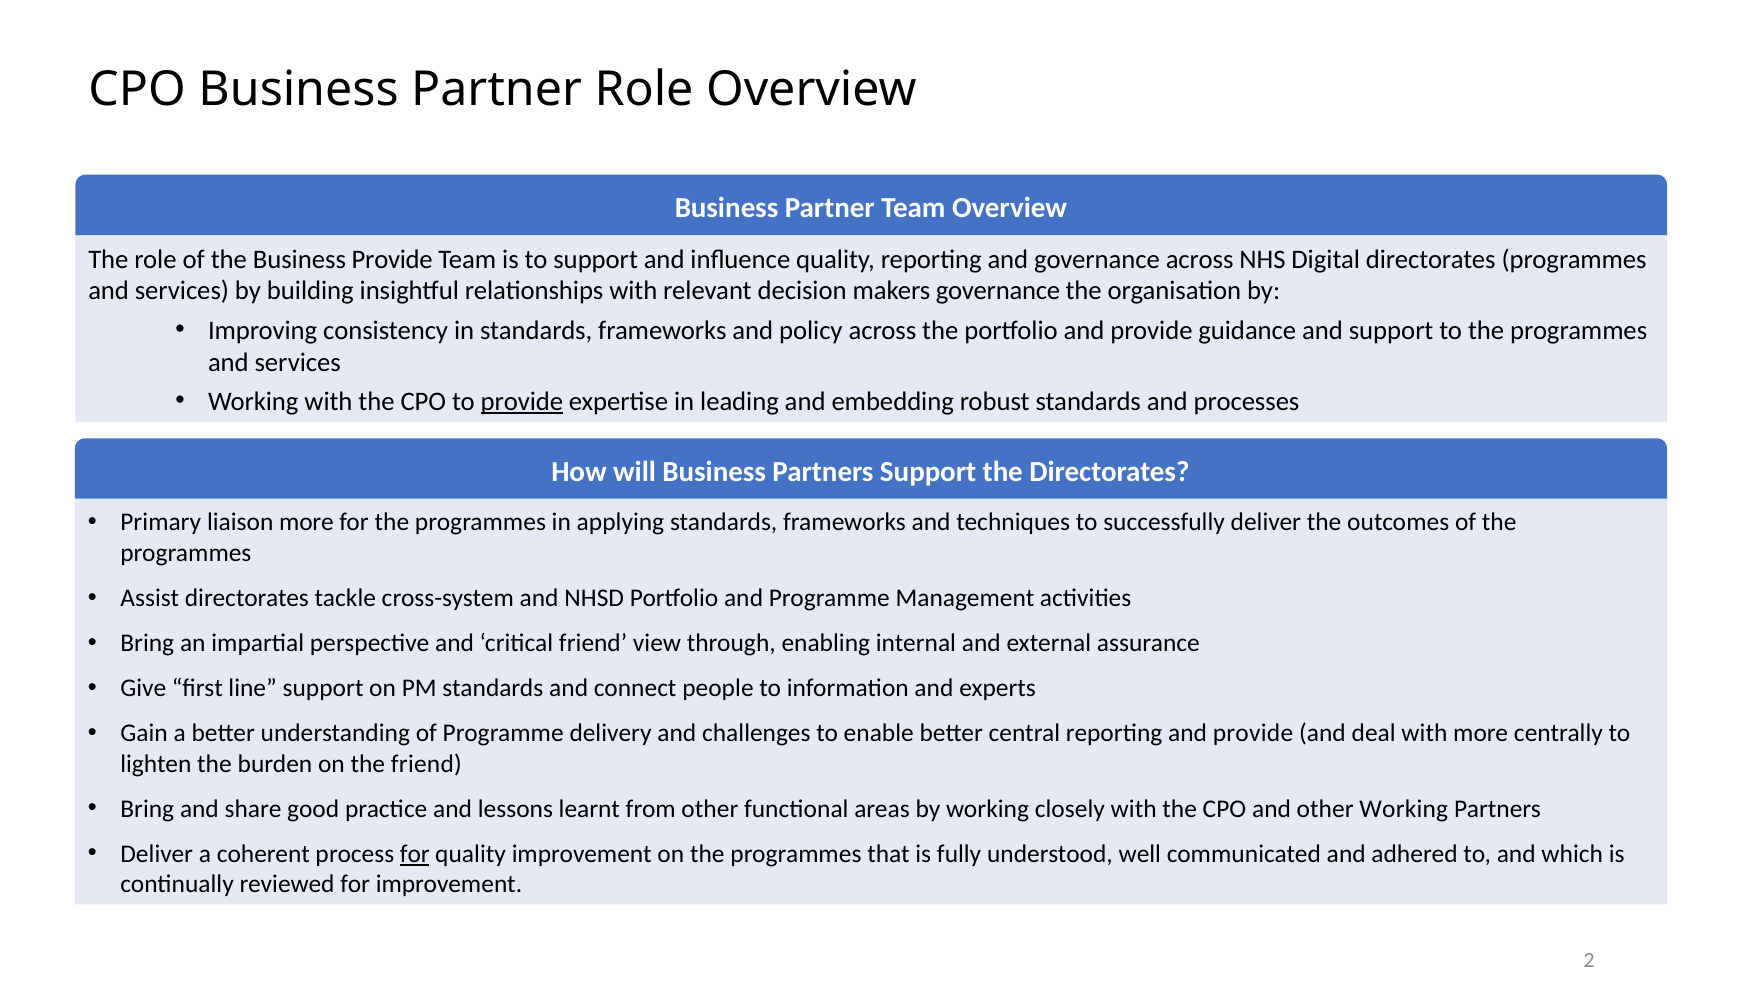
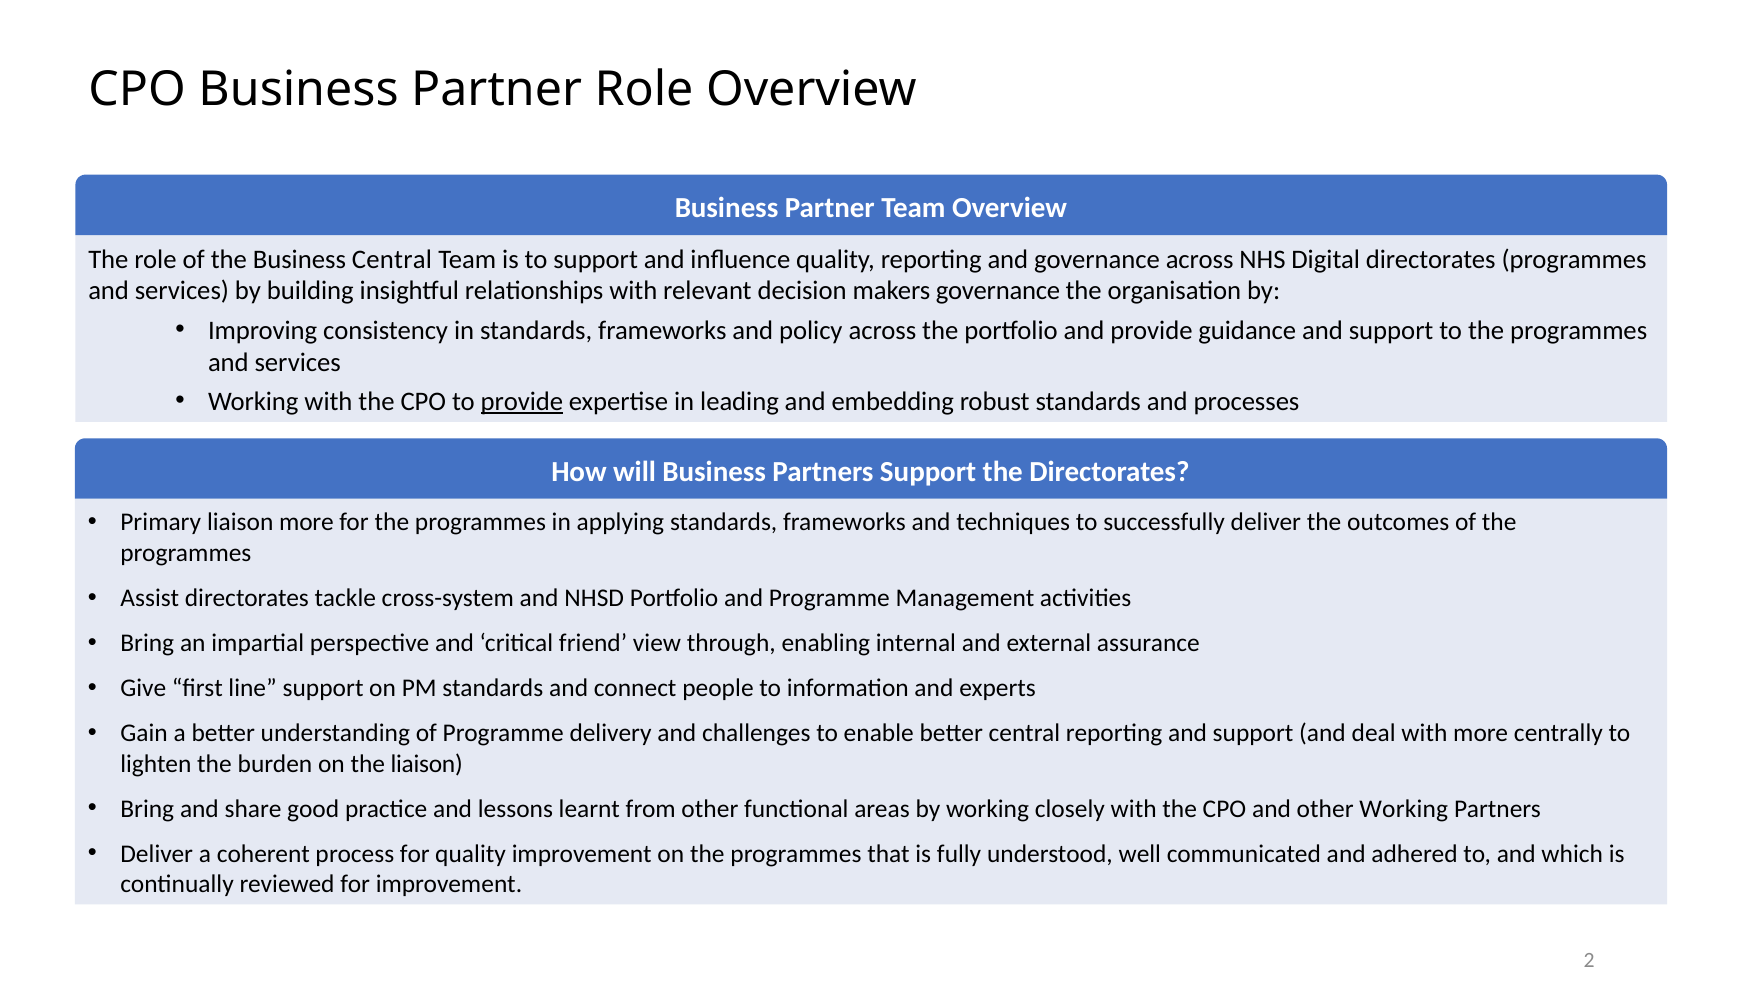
Business Provide: Provide -> Central
reporting and provide: provide -> support
the friend: friend -> liaison
for at (415, 853) underline: present -> none
